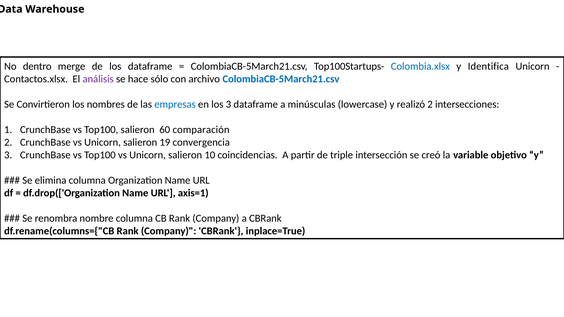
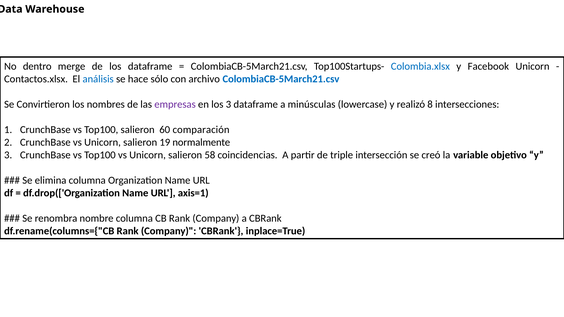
Identifica: Identifica -> Facebook
análisis colour: purple -> blue
empresas colour: blue -> purple
realizó 2: 2 -> 8
convergencia: convergencia -> normalmente
10: 10 -> 58
